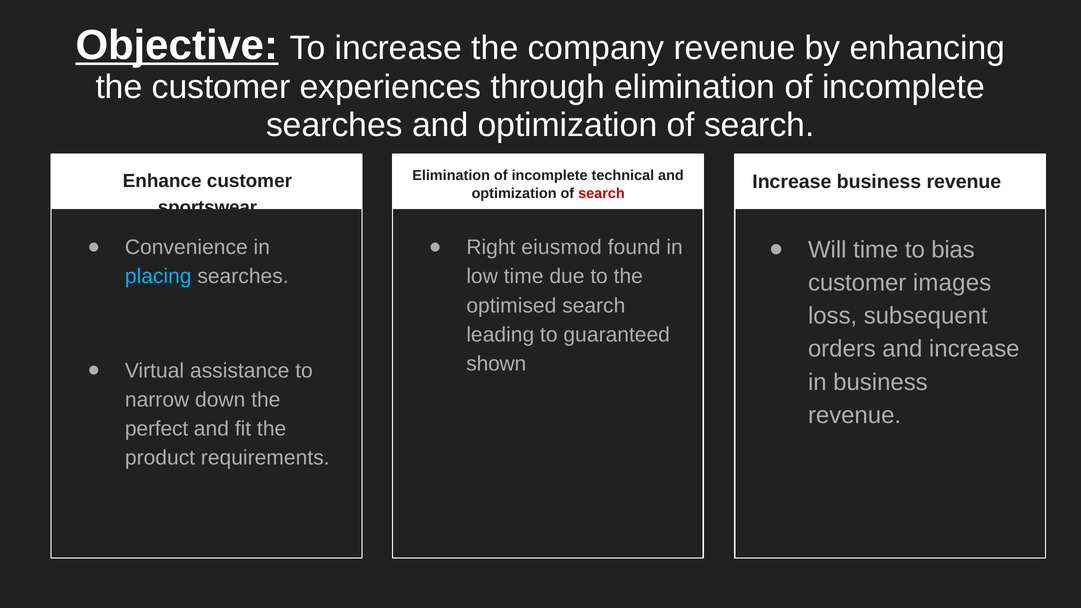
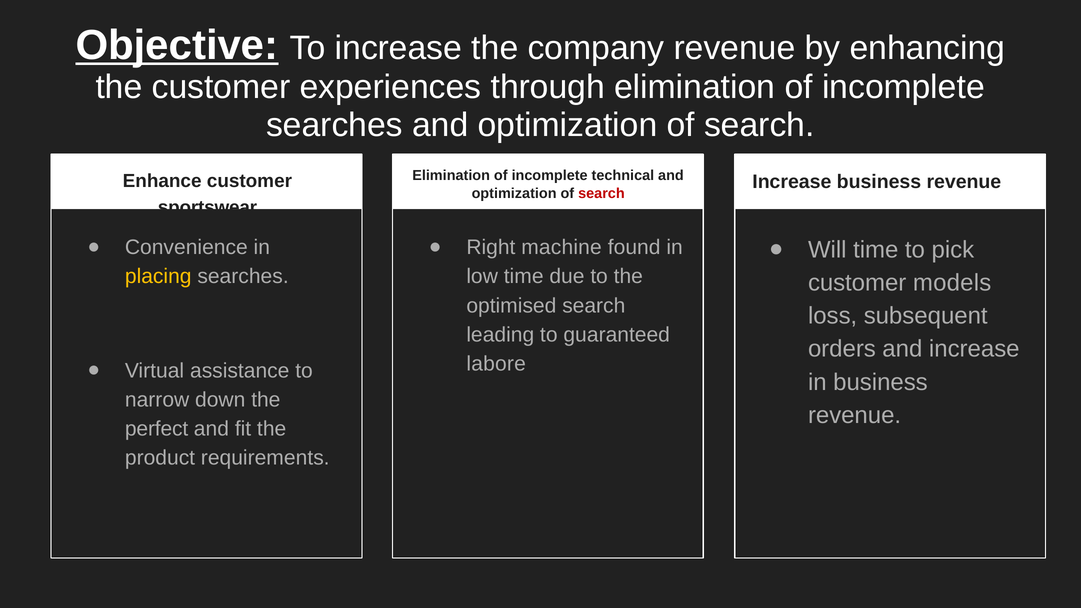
eiusmod: eiusmod -> machine
bias: bias -> pick
placing colour: light blue -> yellow
images: images -> models
shown: shown -> labore
